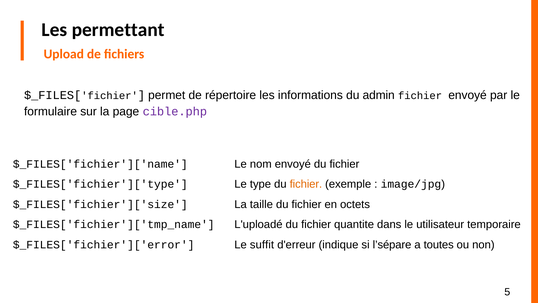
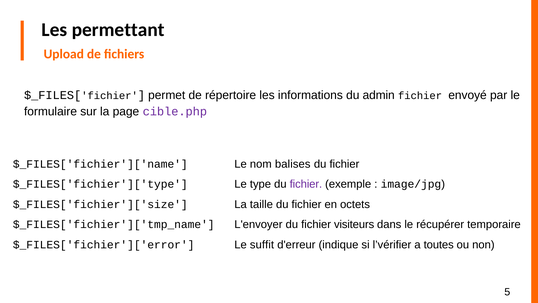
nom envoyé: envoyé -> balises
fichier at (306, 184) colour: orange -> purple
L'uploadé: L'uploadé -> L'envoyer
quantite: quantite -> visiteurs
utilisateur: utilisateur -> récupérer
l’sépare: l’sépare -> l’vérifier
